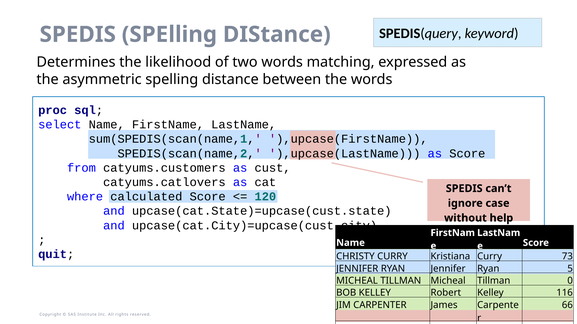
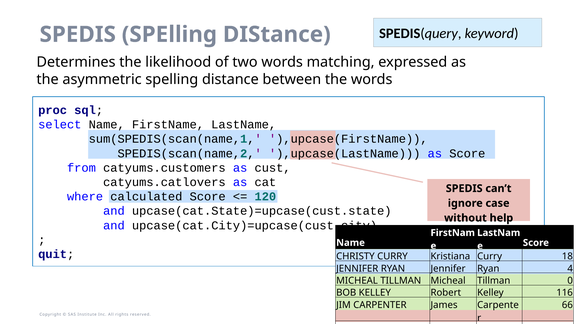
73: 73 -> 18
5: 5 -> 4
